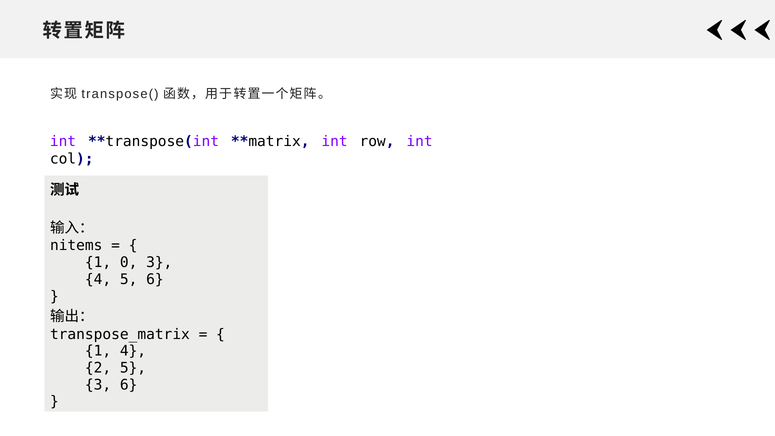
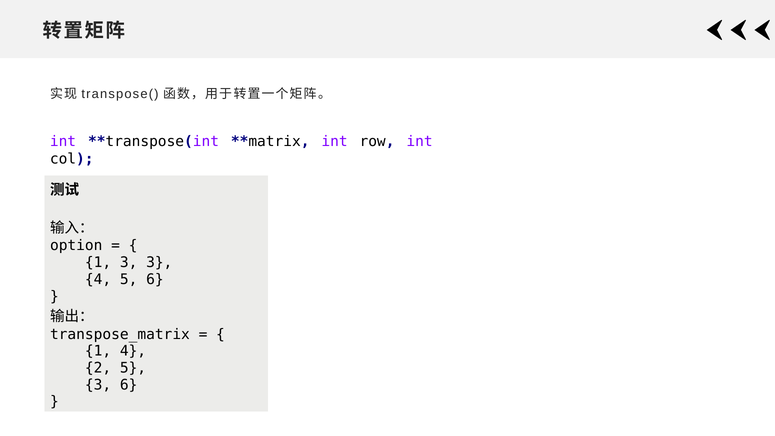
nitems: nitems -> option
1 0: 0 -> 3
